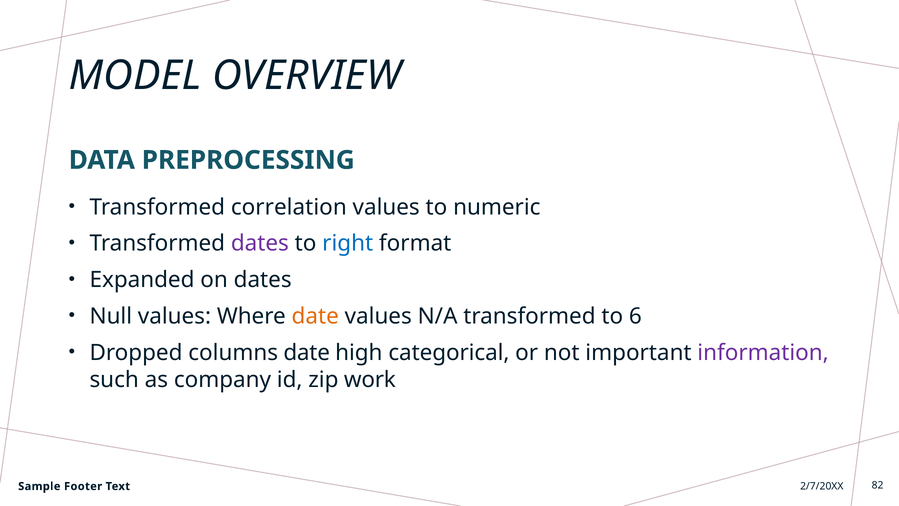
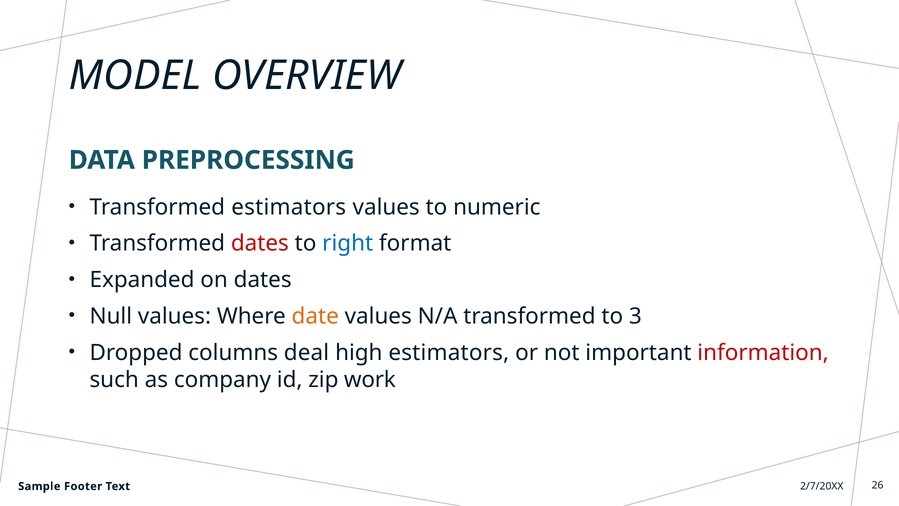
Transformed correlation: correlation -> estimators
dates at (260, 243) colour: purple -> red
6: 6 -> 3
columns date: date -> deal
high categorical: categorical -> estimators
information colour: purple -> red
82: 82 -> 26
